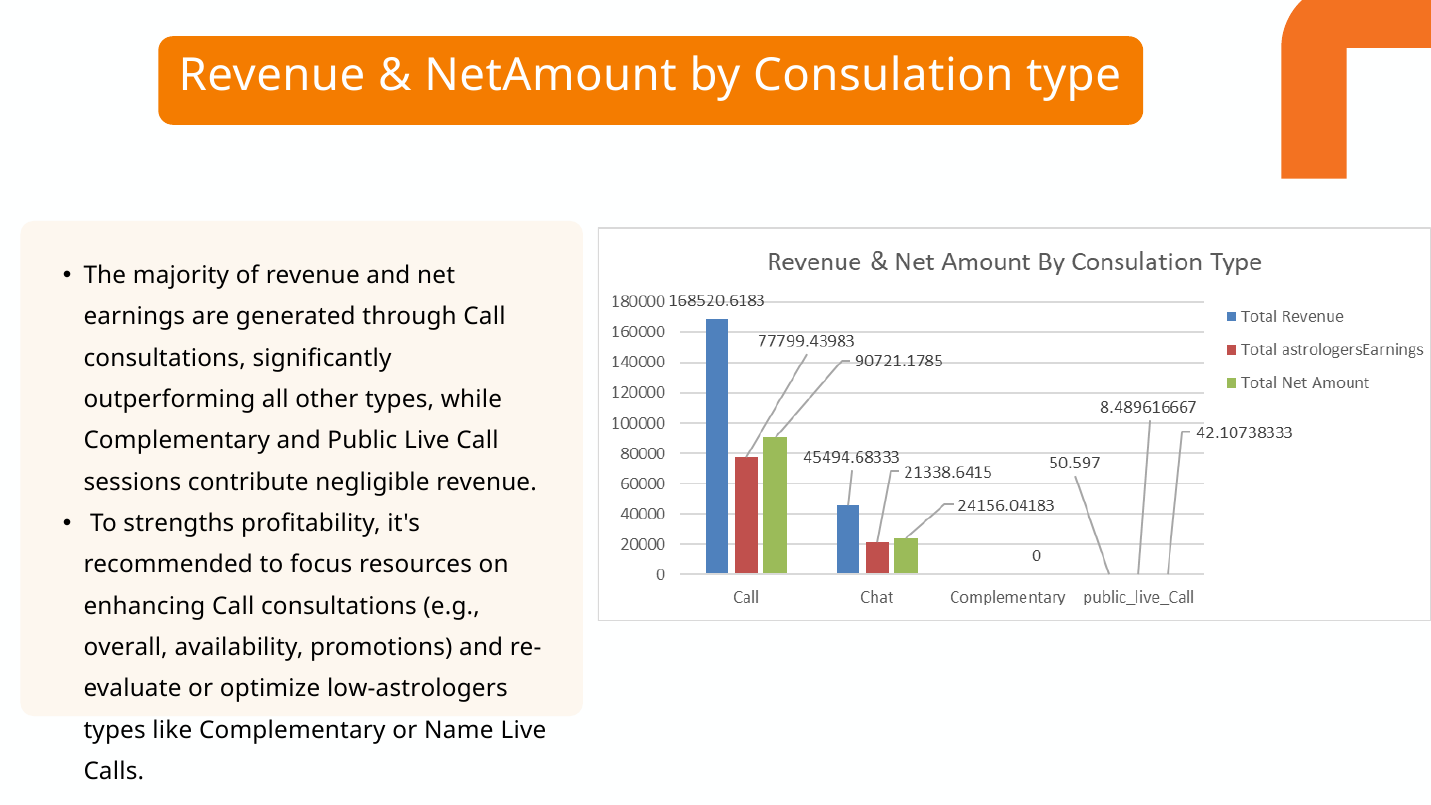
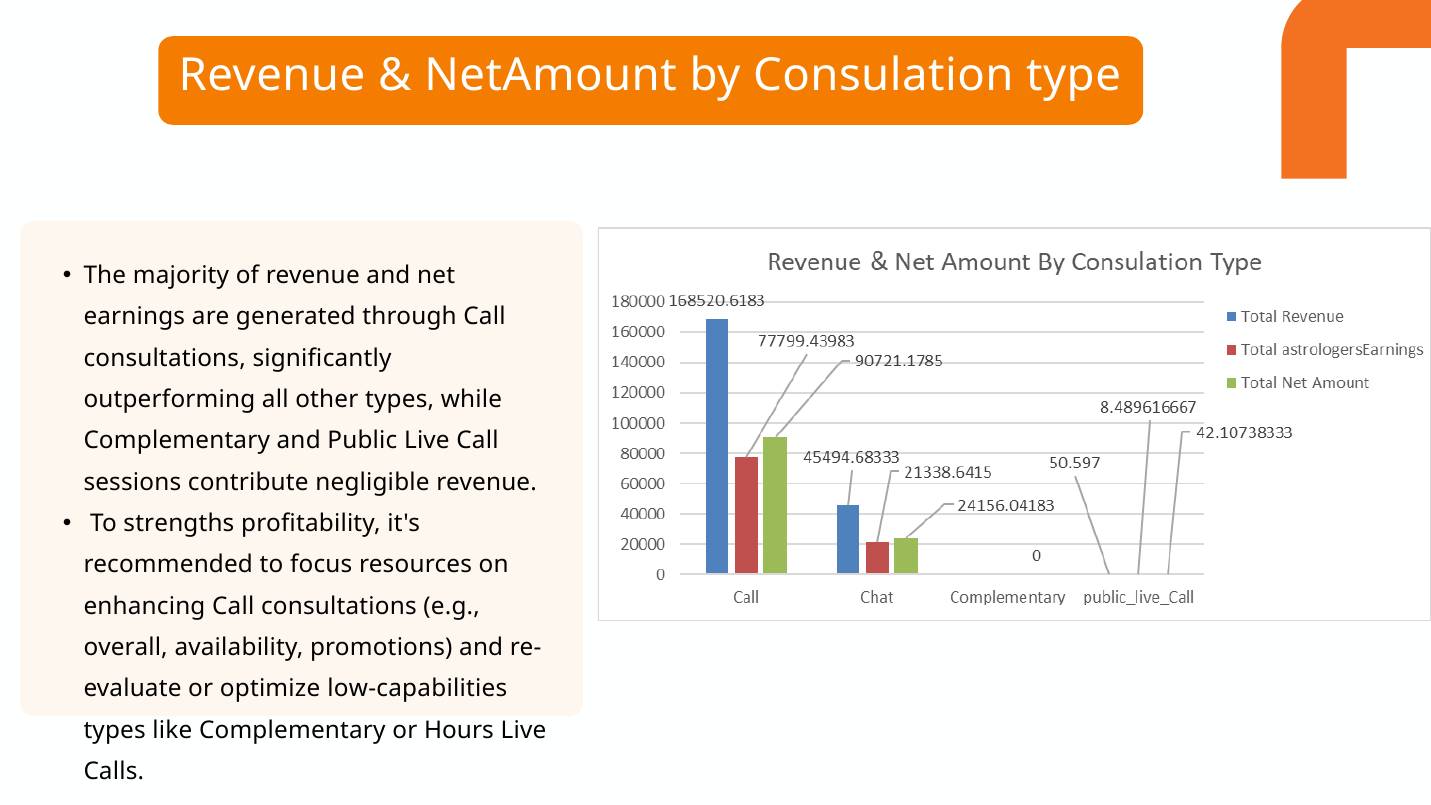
low-astrologers: low-astrologers -> low-capabilities
Name: Name -> Hours
